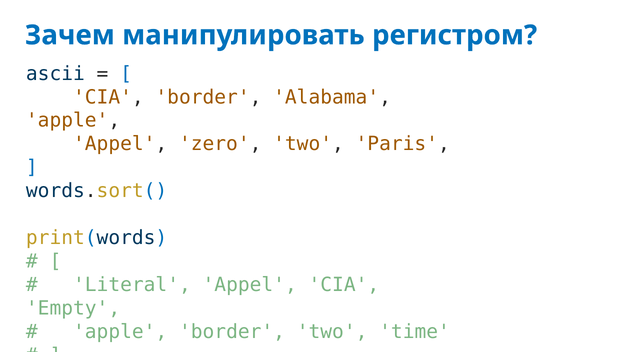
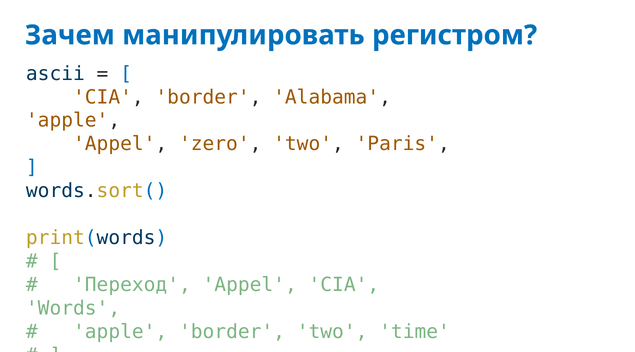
Literal: Literal -> Переход
Empty: Empty -> Words
